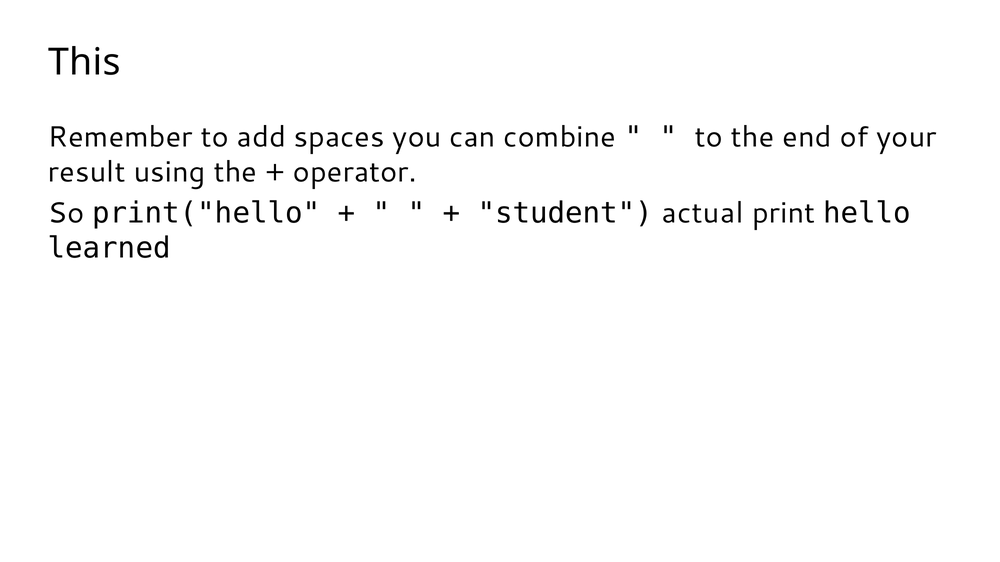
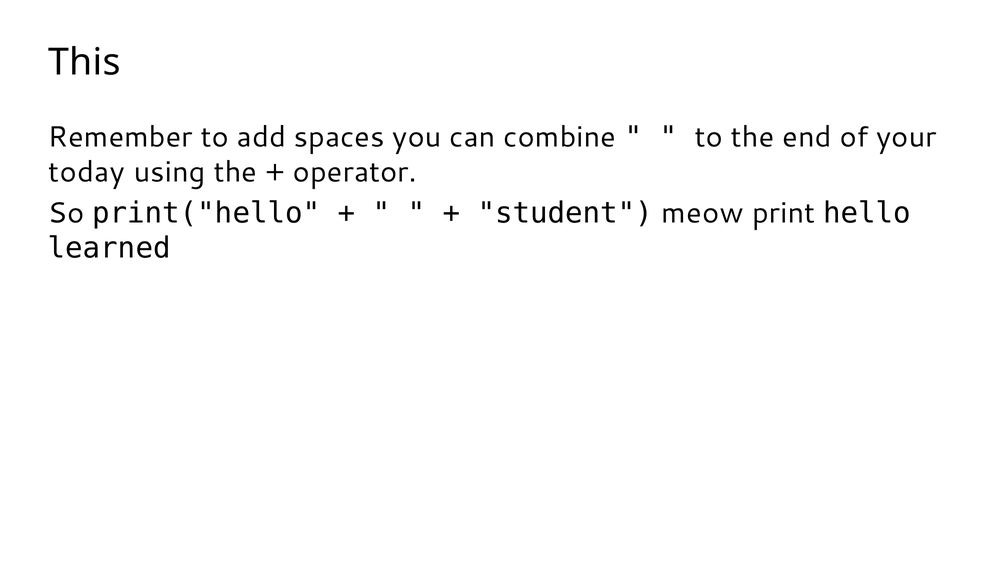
result: result -> today
actual: actual -> meow
